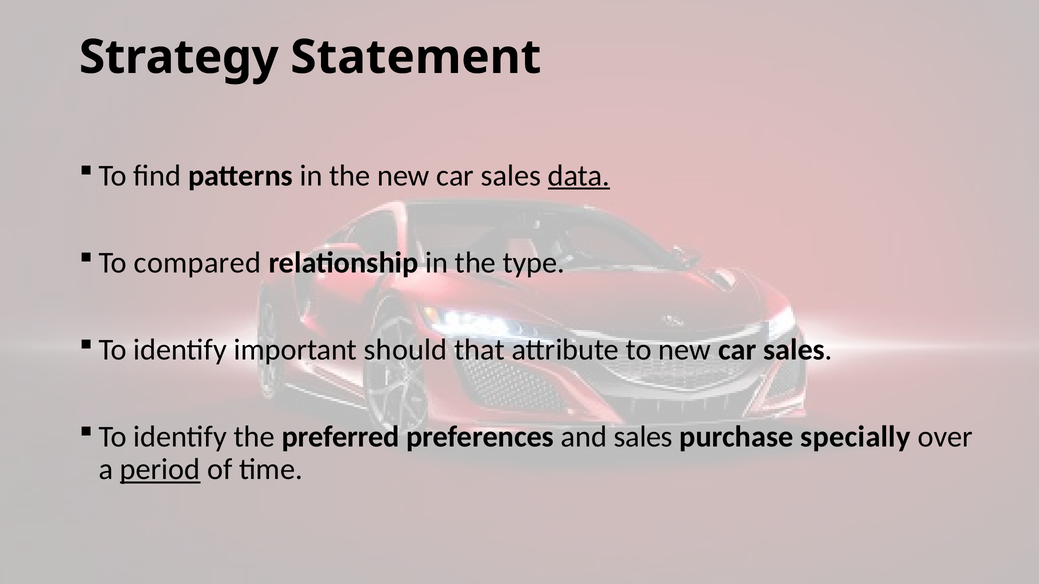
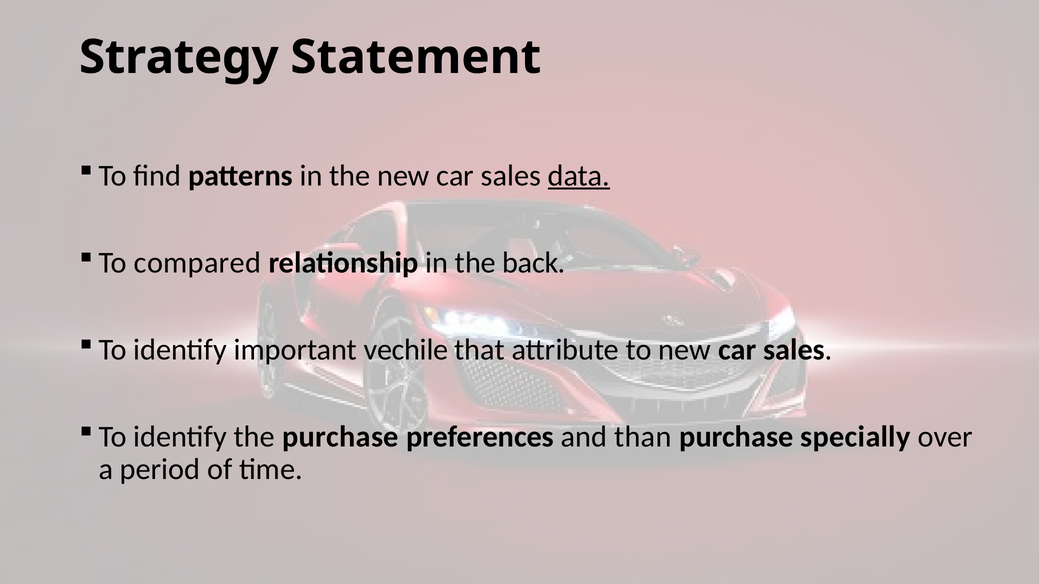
type: type -> back
should: should -> vechile
the preferred: preferred -> purchase
and sales: sales -> than
period underline: present -> none
